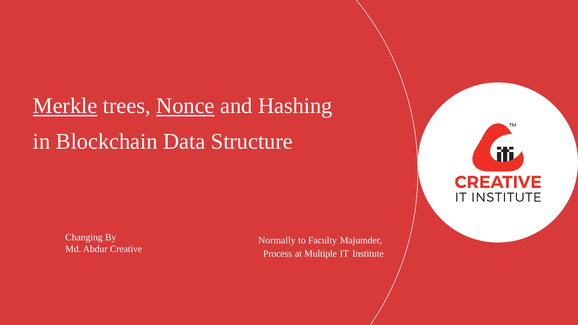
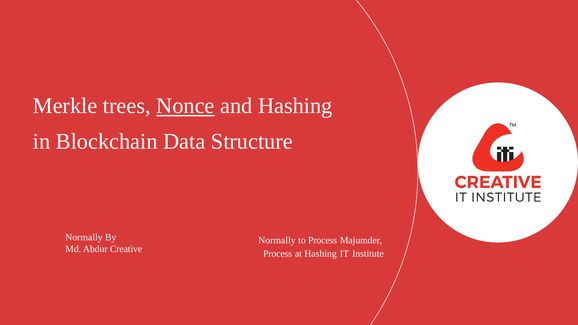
Merkle underline: present -> none
Changing at (84, 237): Changing -> Normally
to Faculty: Faculty -> Process
at Multiple: Multiple -> Hashing
